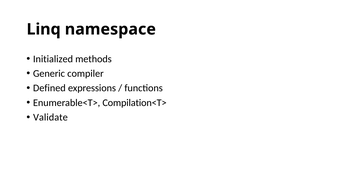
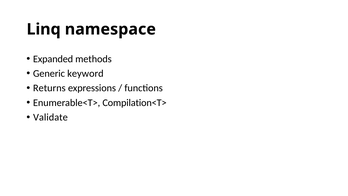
Initialized: Initialized -> Expanded
compiler: compiler -> keyword
Defined: Defined -> Returns
